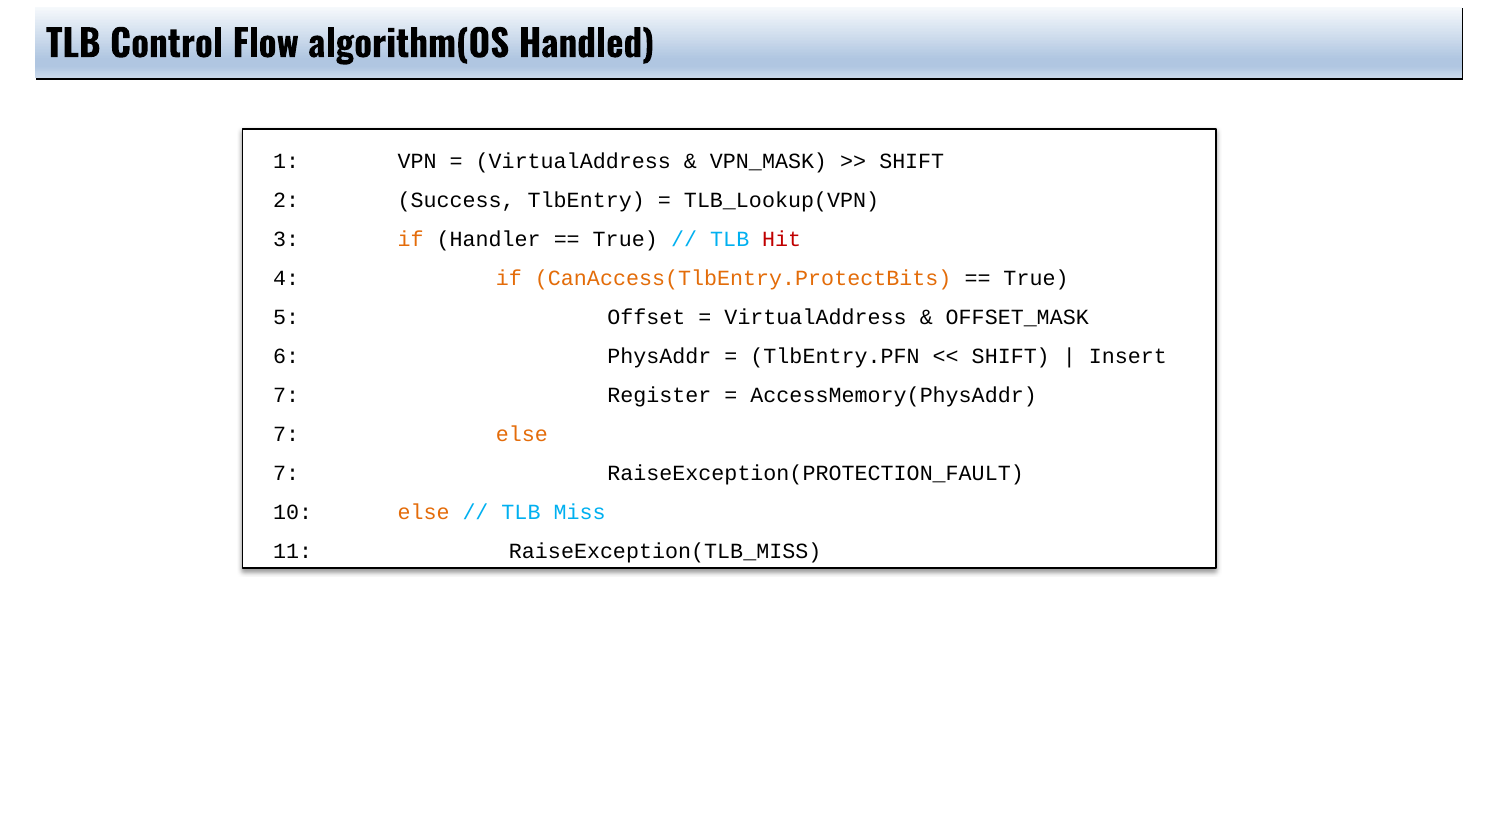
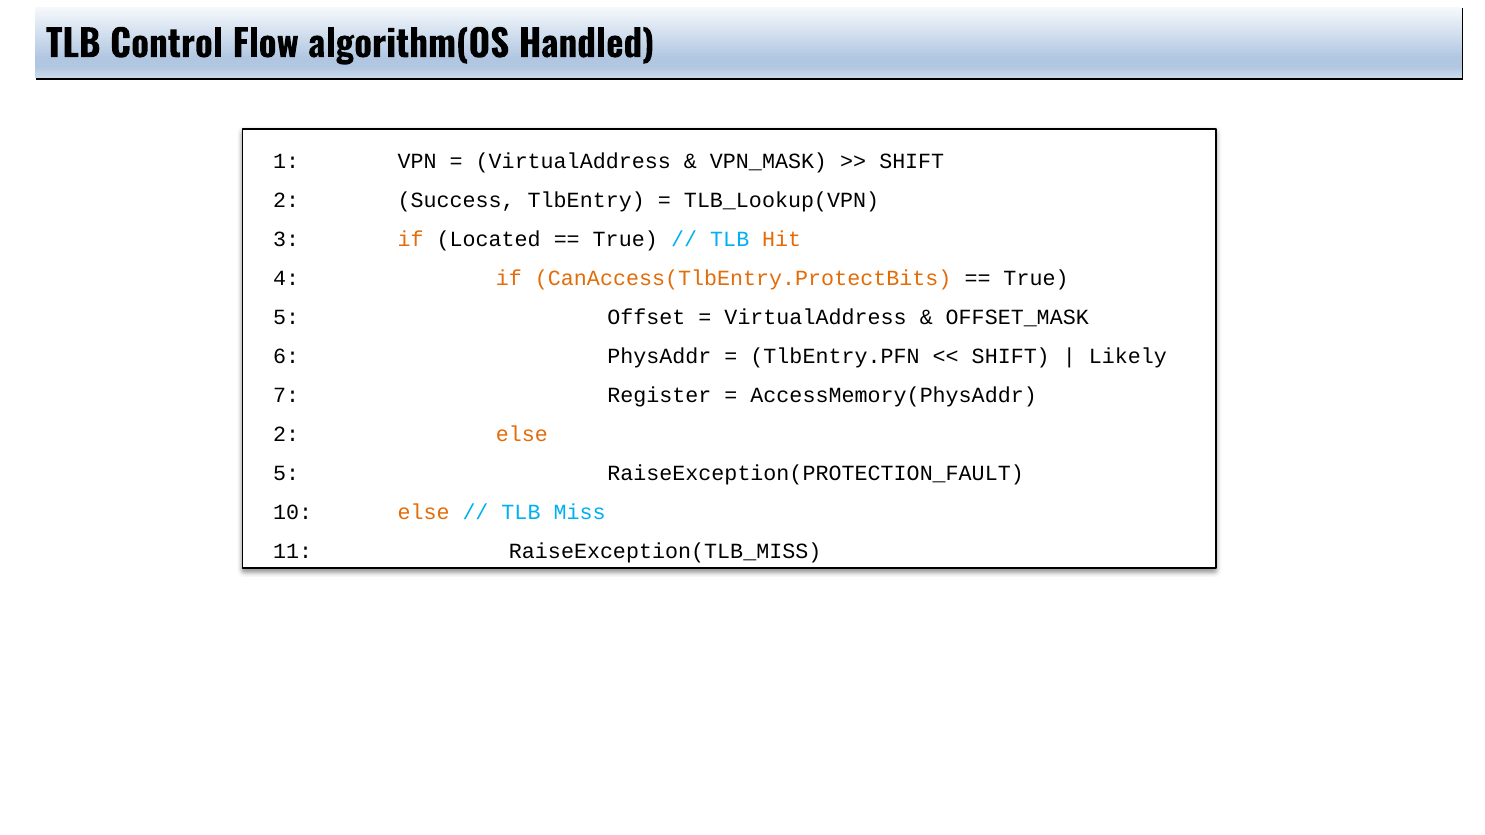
Handler: Handler -> Located
Hit colour: red -> orange
Insert: Insert -> Likely
7 at (286, 435): 7 -> 2
7 at (286, 474): 7 -> 5
